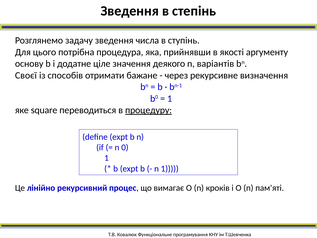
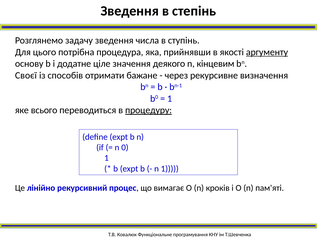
аргументу underline: none -> present
варіантів: варіантів -> кінцевим
square: square -> всього
